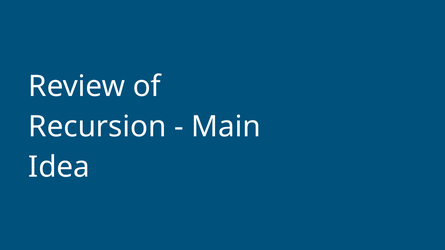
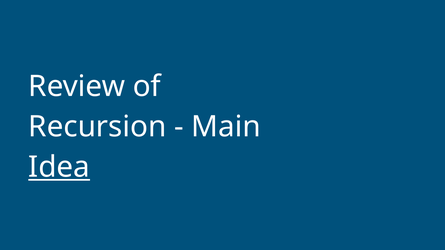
Idea underline: none -> present
